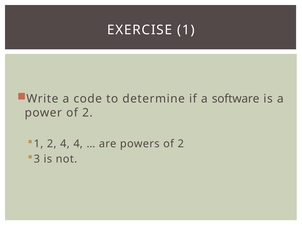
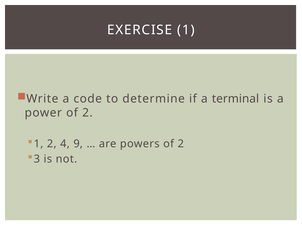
software: software -> terminal
4 4: 4 -> 9
